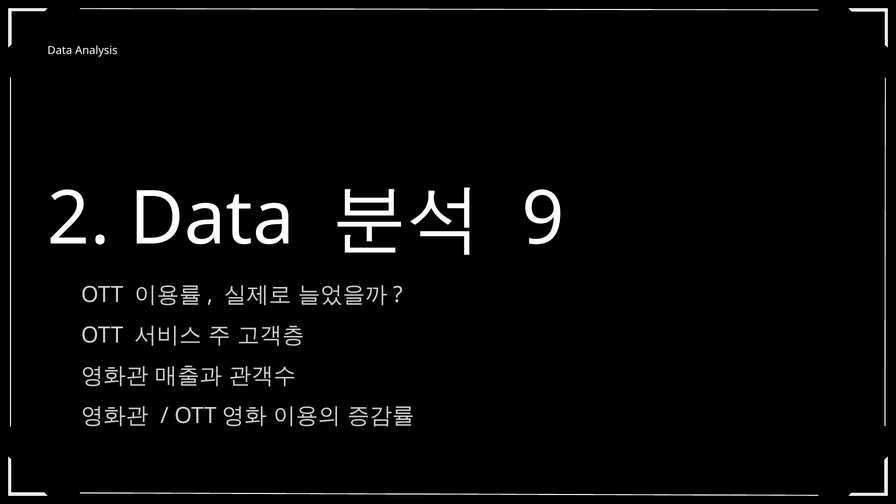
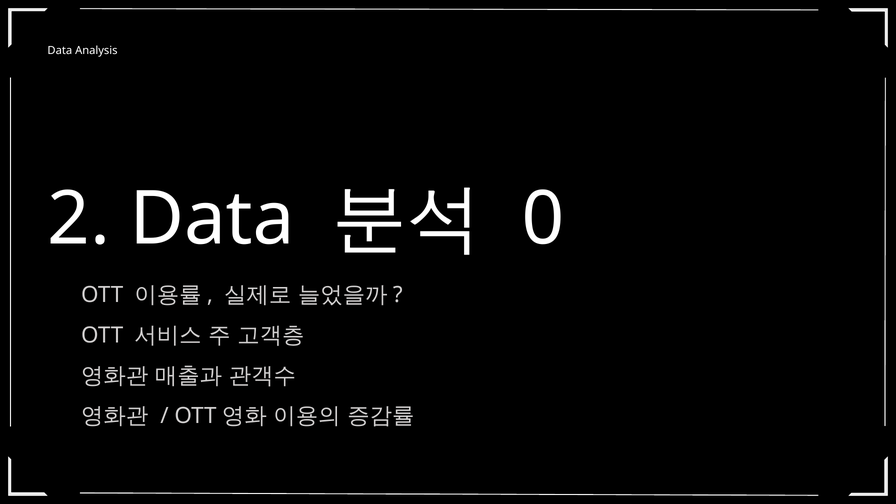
9: 9 -> 0
